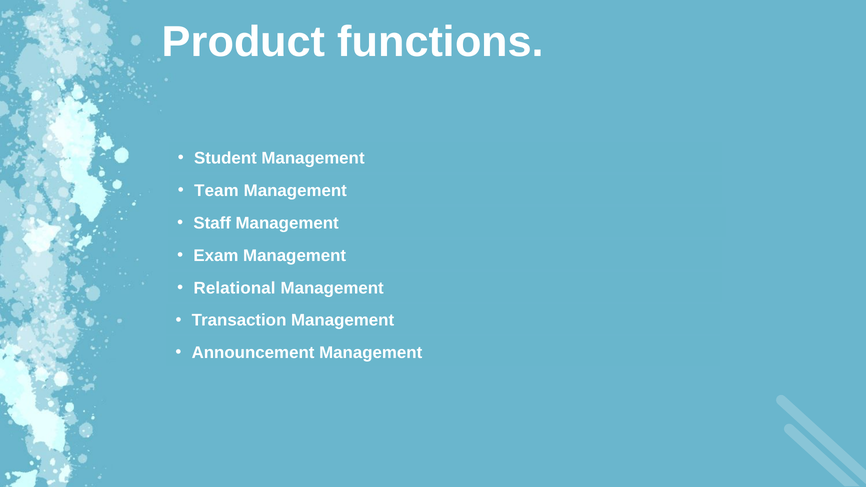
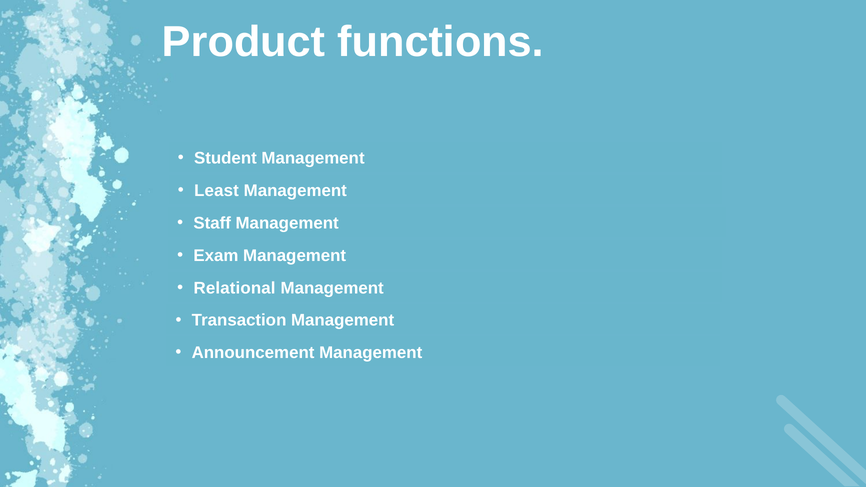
Team: Team -> Least
